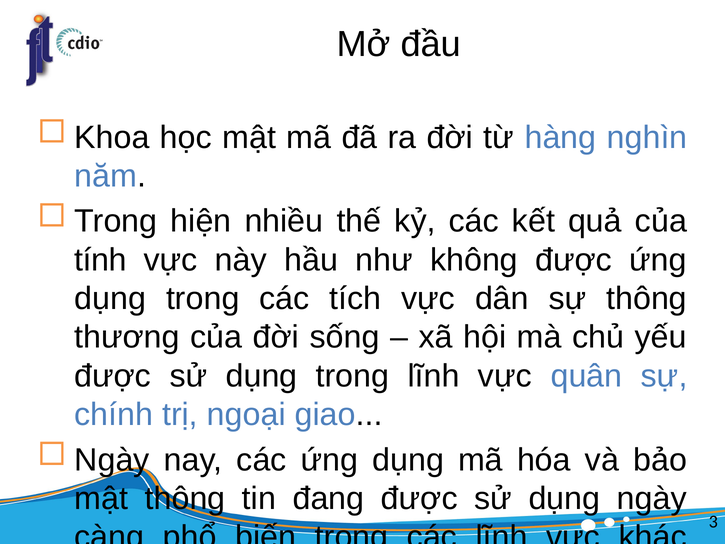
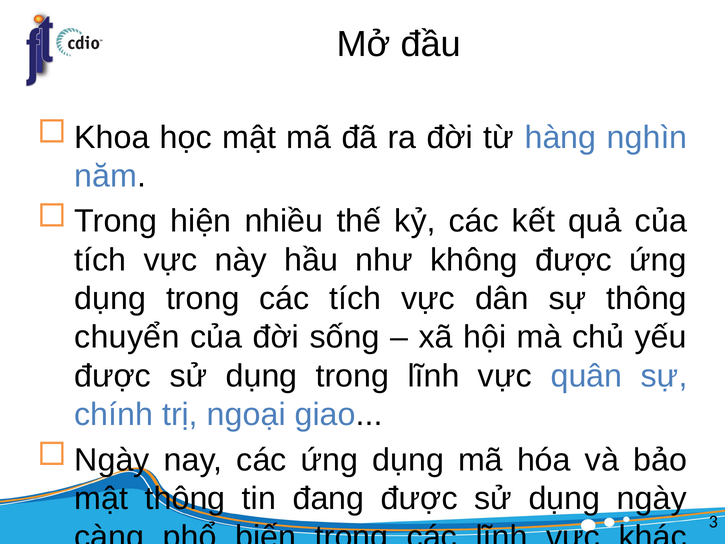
tính at (100, 260): tính -> tích
thương at (127, 337): thương -> chuyển
